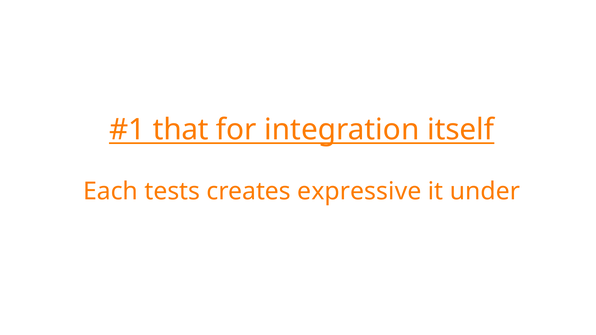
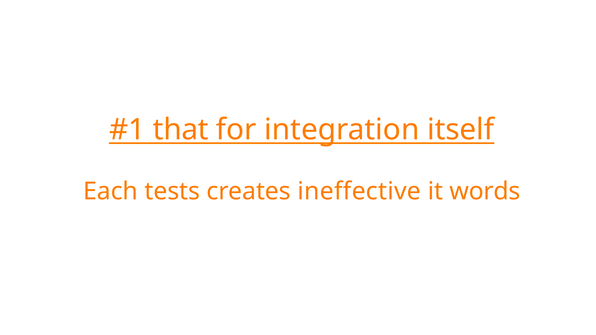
expressive: expressive -> ineffective
under: under -> words
